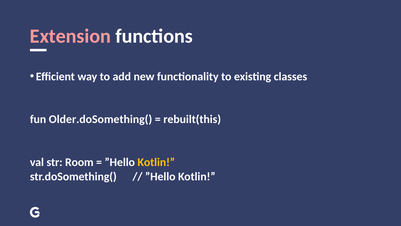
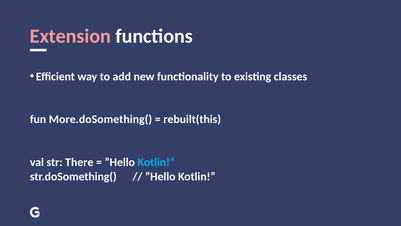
Older.doSomething(: Older.doSomething( -> More.doSomething(
Room: Room -> There
Kotlin at (156, 162) colour: yellow -> light blue
